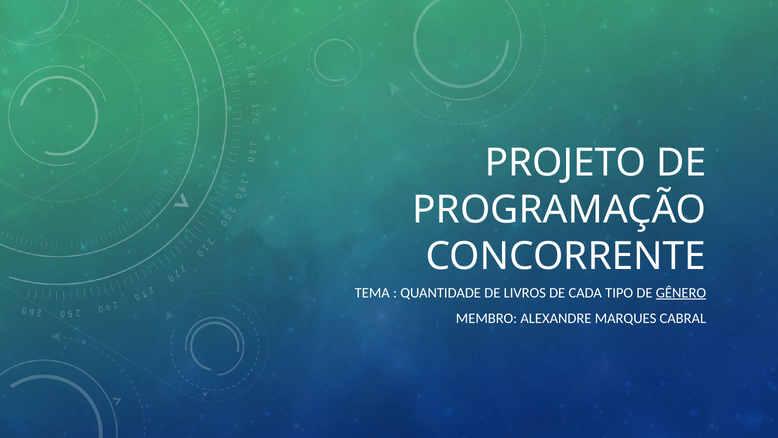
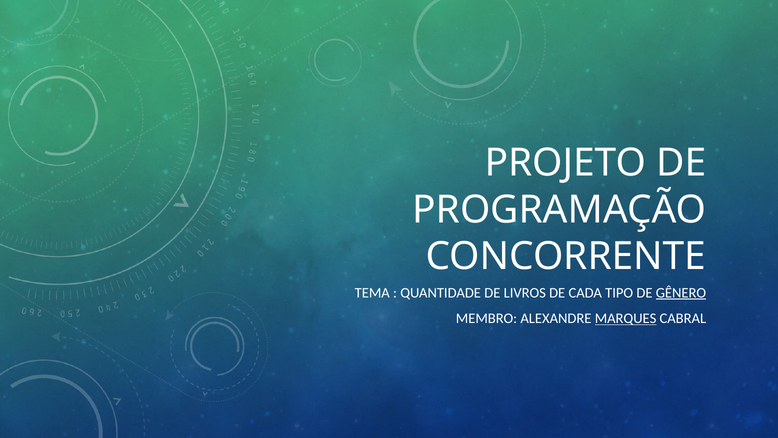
MARQUES underline: none -> present
